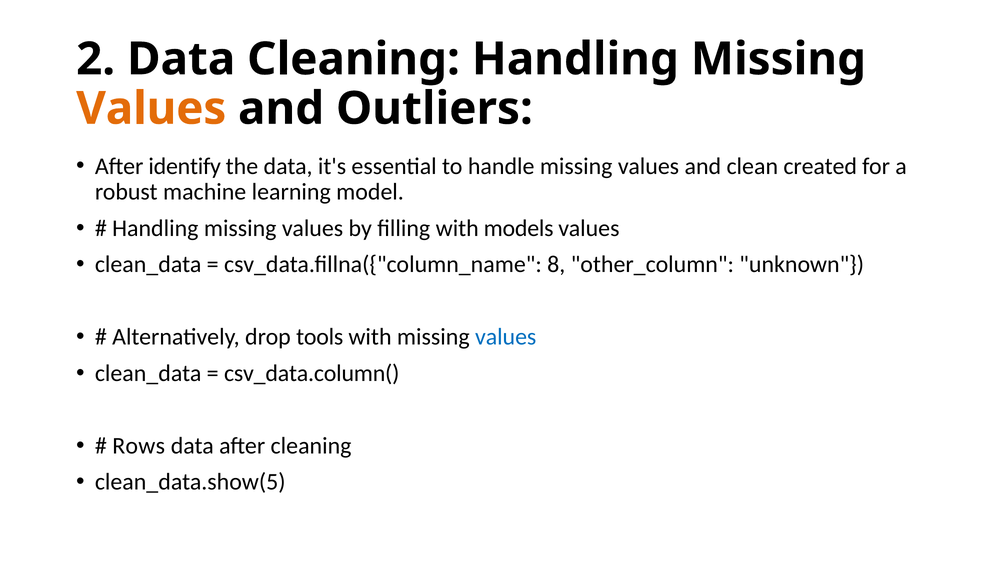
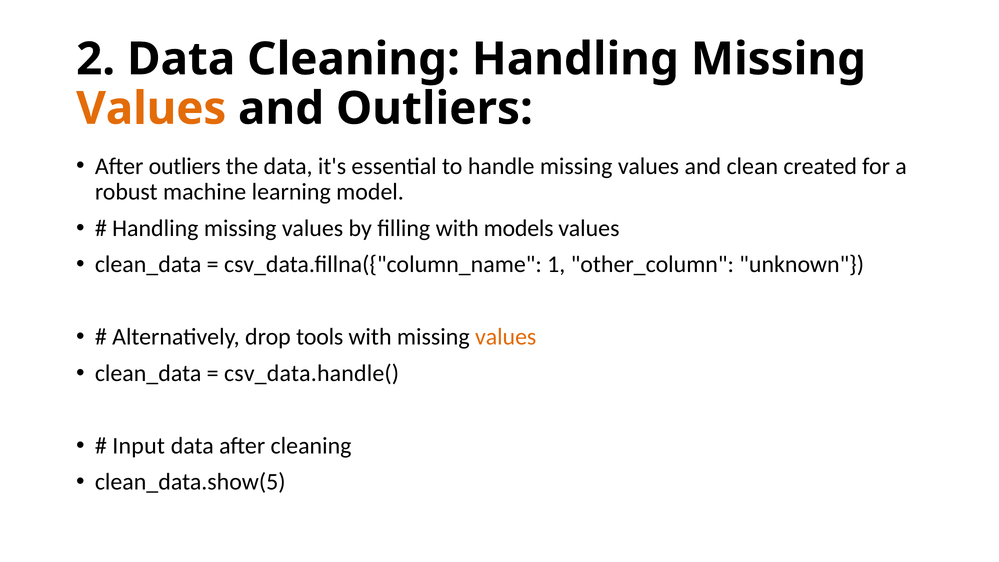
After identify: identify -> outliers
8: 8 -> 1
values at (506, 337) colour: blue -> orange
csv_data.column(: csv_data.column( -> csv_data.handle(
Rows: Rows -> Input
